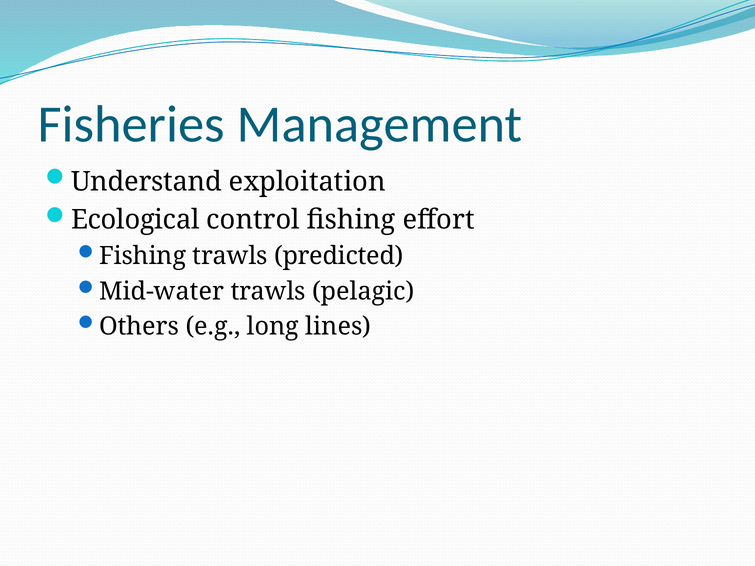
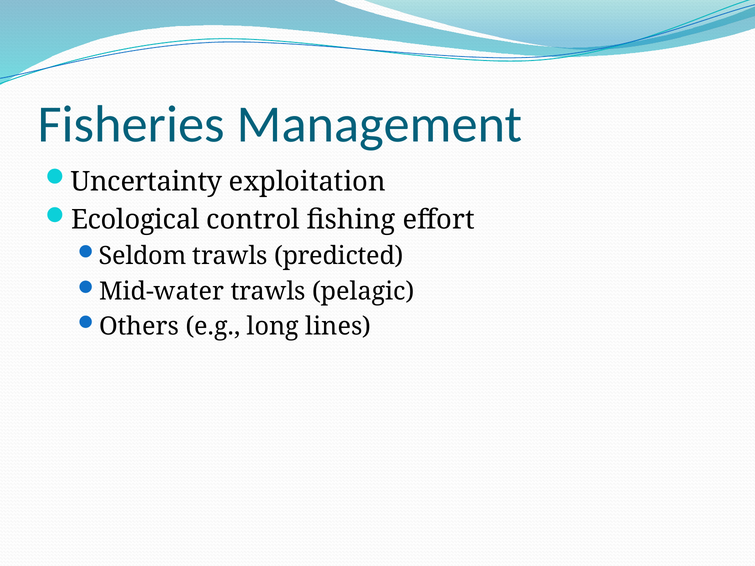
Understand: Understand -> Uncertainty
Fishing at (143, 256): Fishing -> Seldom
